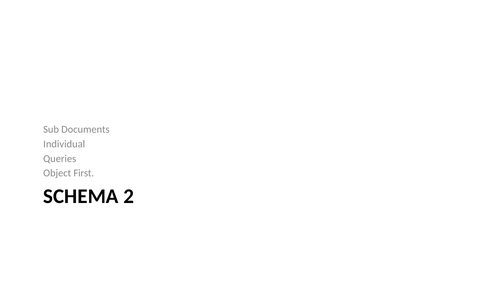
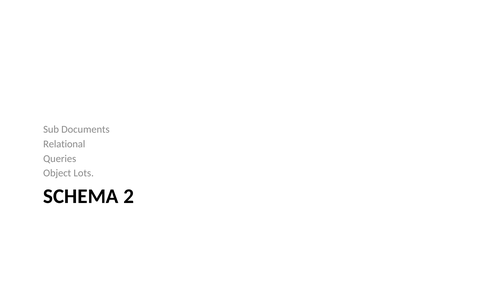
Individual: Individual -> Relational
First: First -> Lots
